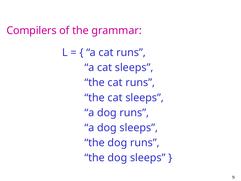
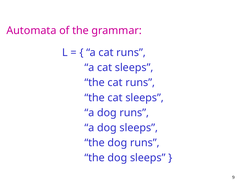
Compilers: Compilers -> Automata
